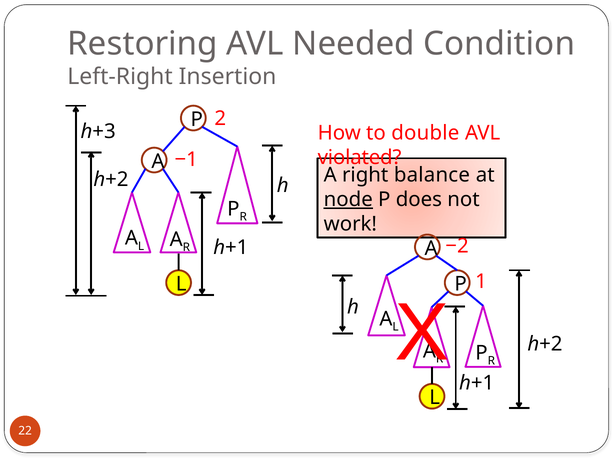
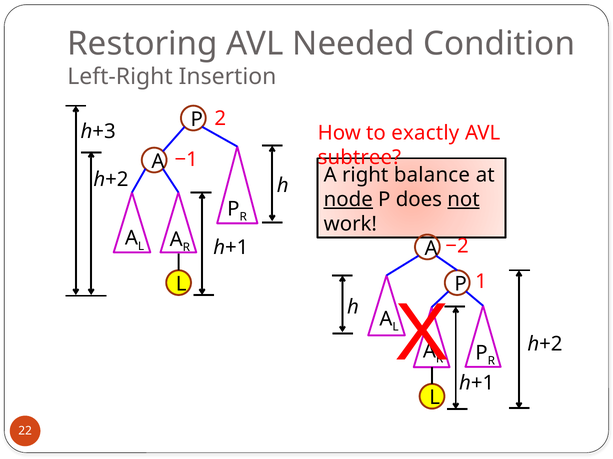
double: double -> exactly
violated: violated -> subtree
not underline: none -> present
